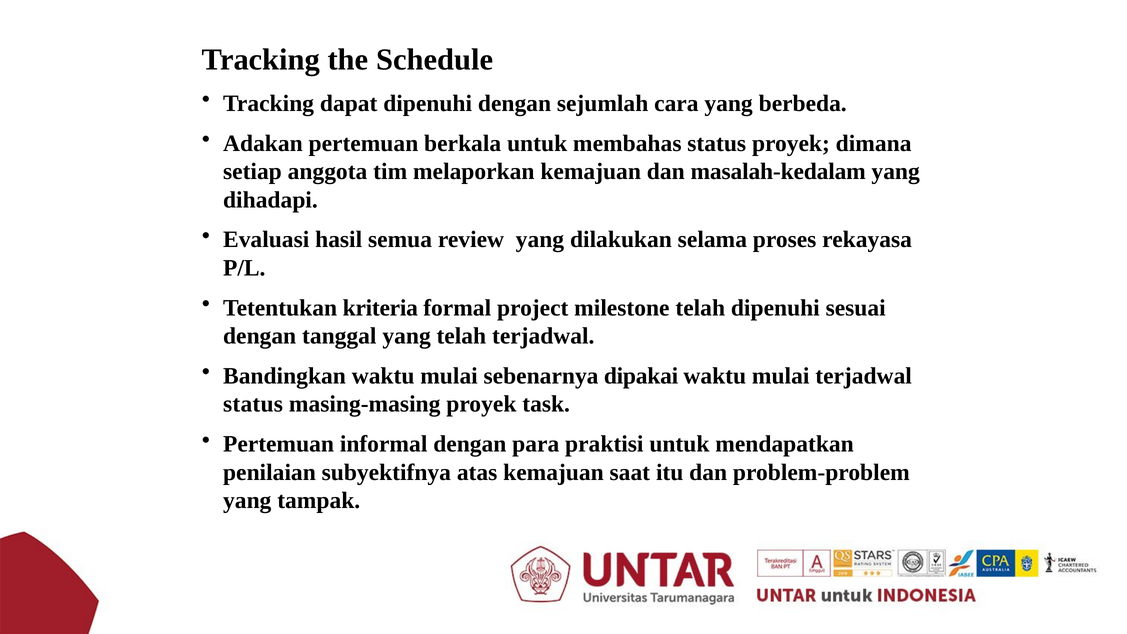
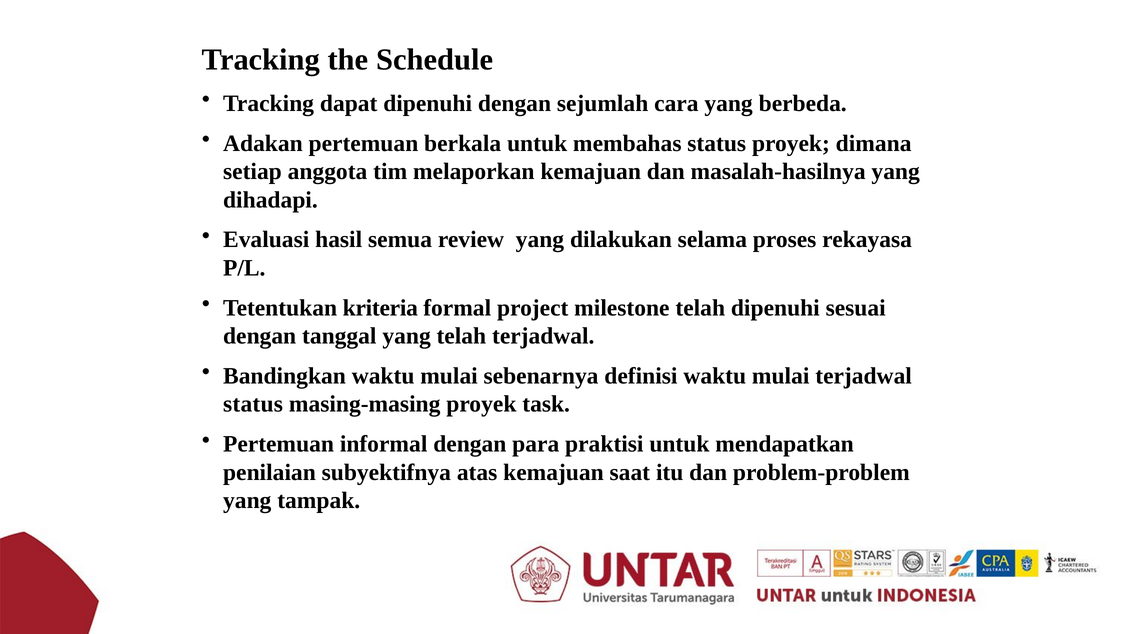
masalah-kedalam: masalah-kedalam -> masalah-hasilnya
dipakai: dipakai -> definisi
